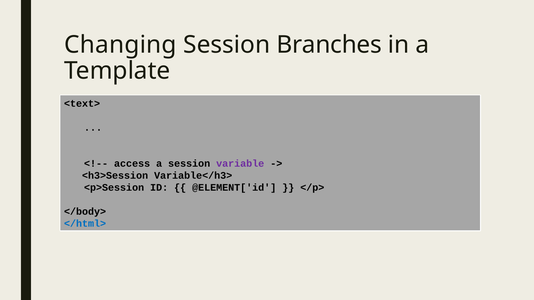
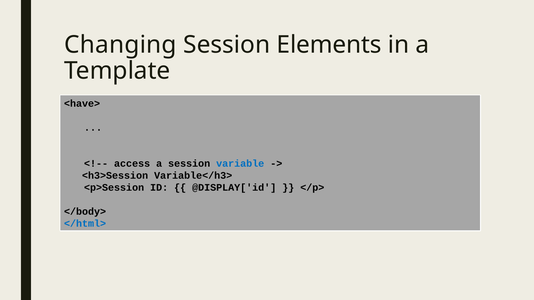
Branches: Branches -> Elements
<text>: <text> -> <have>
variable colour: purple -> blue
@ELEMENT['id: @ELEMENT['id -> @DISPLAY['id
